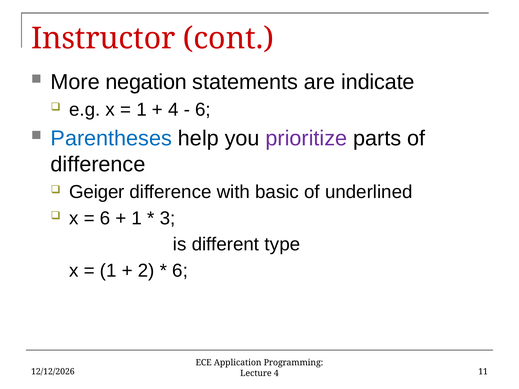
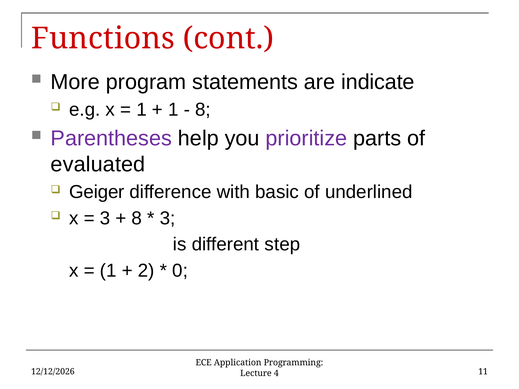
Instructor: Instructor -> Functions
negation: negation -> program
4 at (173, 110): 4 -> 1
6 at (203, 110): 6 -> 8
Parentheses colour: blue -> purple
difference at (98, 164): difference -> evaluated
6 at (105, 218): 6 -> 3
1 at (137, 218): 1 -> 8
type: type -> step
6 at (180, 271): 6 -> 0
